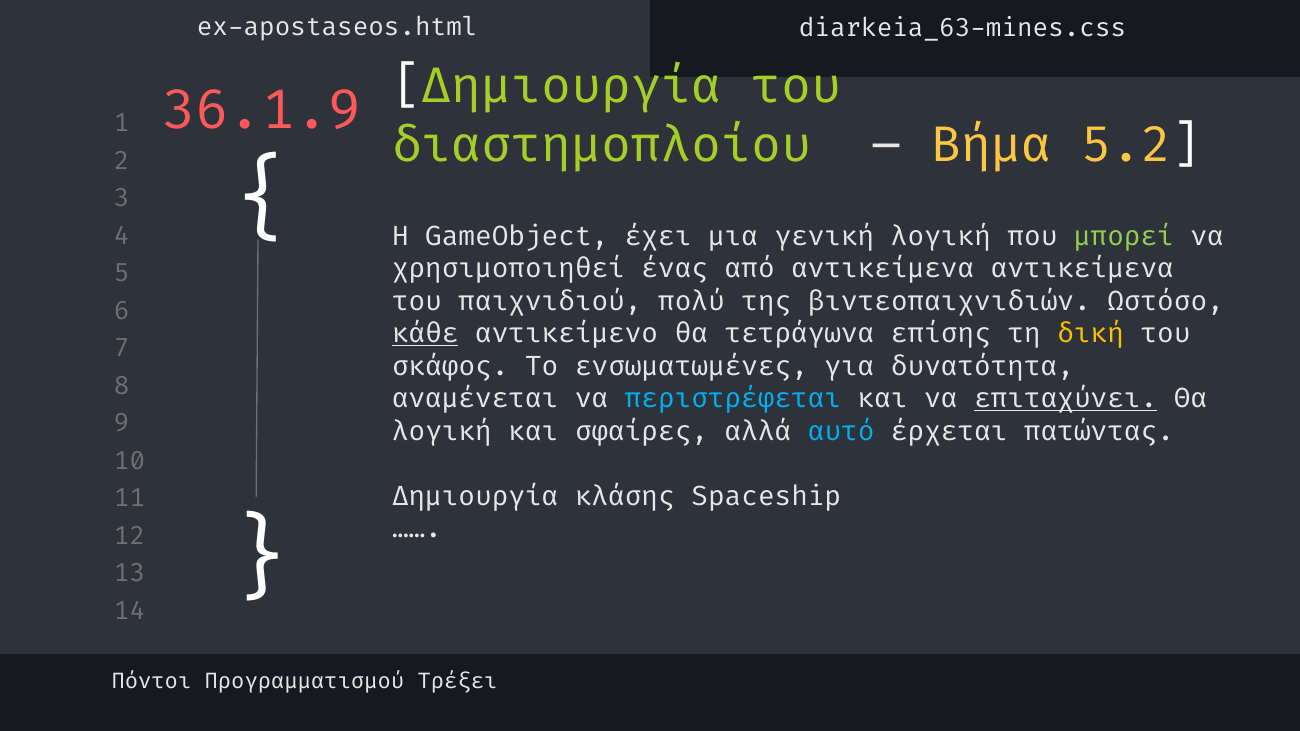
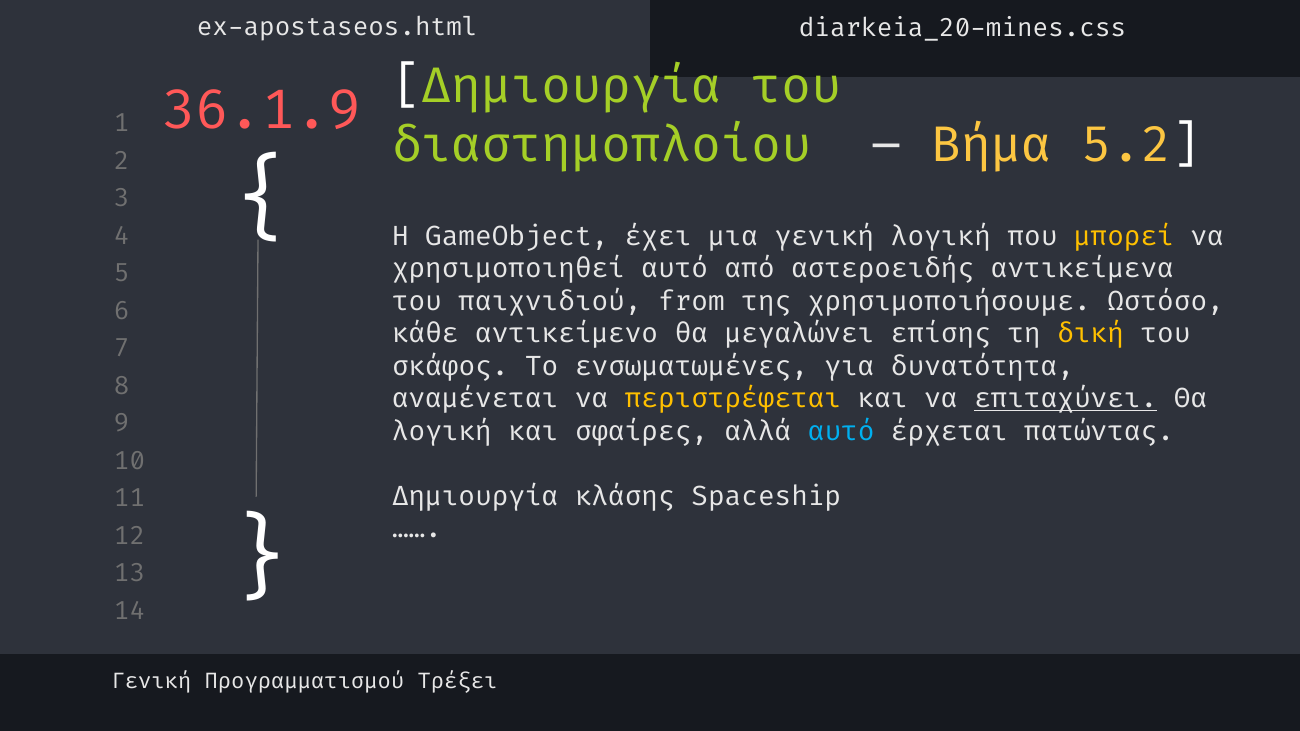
diarkeia_63-mines.css: diarkeia_63-mines.css -> diarkeia_20-mines.css
μπορεί colour: light green -> yellow
χρησιμοποιηθεί ένας: ένας -> αυτό
από αντικείμενα: αντικείμενα -> αστεροειδής
πολύ: πολύ -> from
βιντεοπαιχνιδιών: βιντεοπαιχνιδιών -> χρησιμοποιήσουμε
κάθε underline: present -> none
τετράγωνα: τετράγωνα -> μεγαλώνει
περιστρέφεται colour: light blue -> yellow
Πόντοι at (151, 681): Πόντοι -> Γενική
